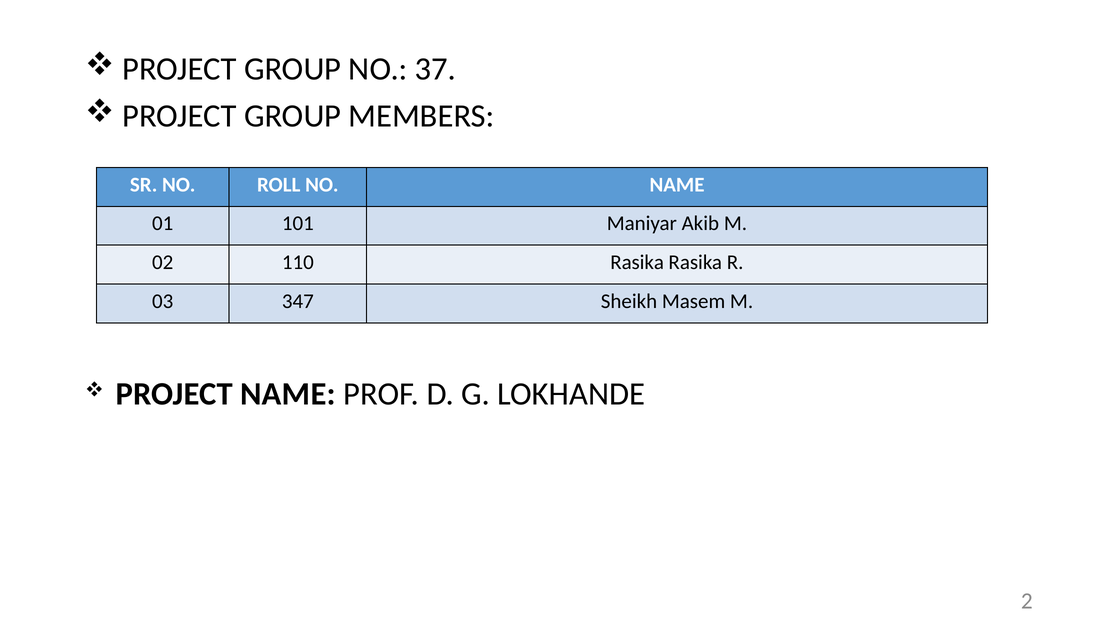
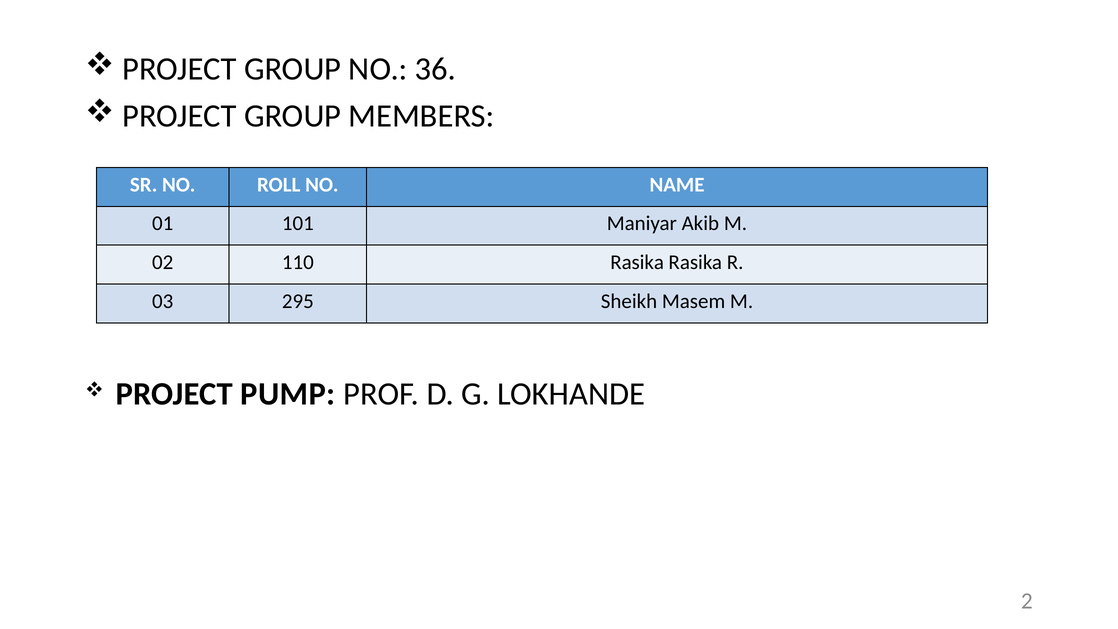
37: 37 -> 36
347: 347 -> 295
PROJECT NAME: NAME -> PUMP
